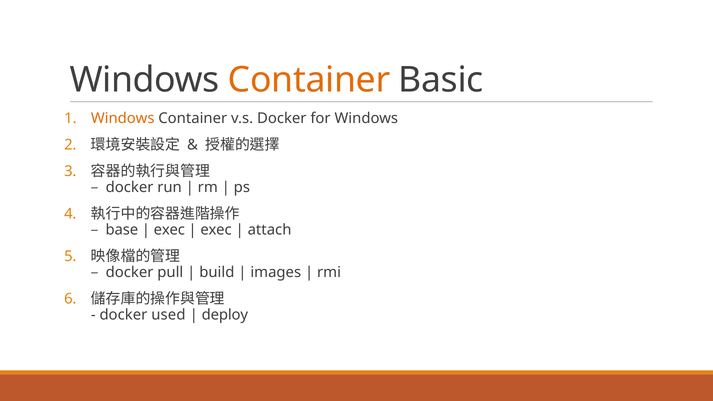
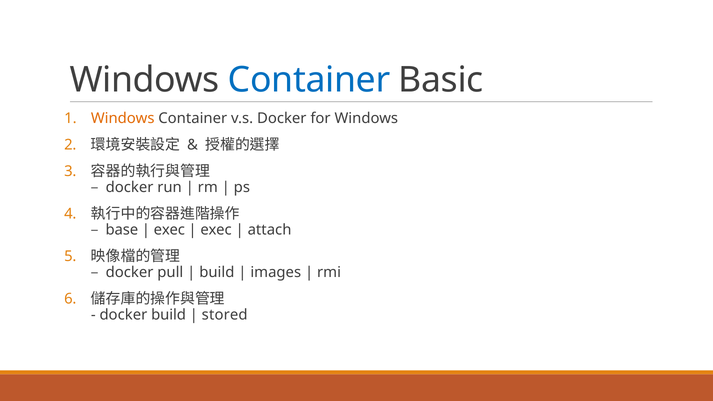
Container at (309, 80) colour: orange -> blue
docker used: used -> build
deploy: deploy -> stored
